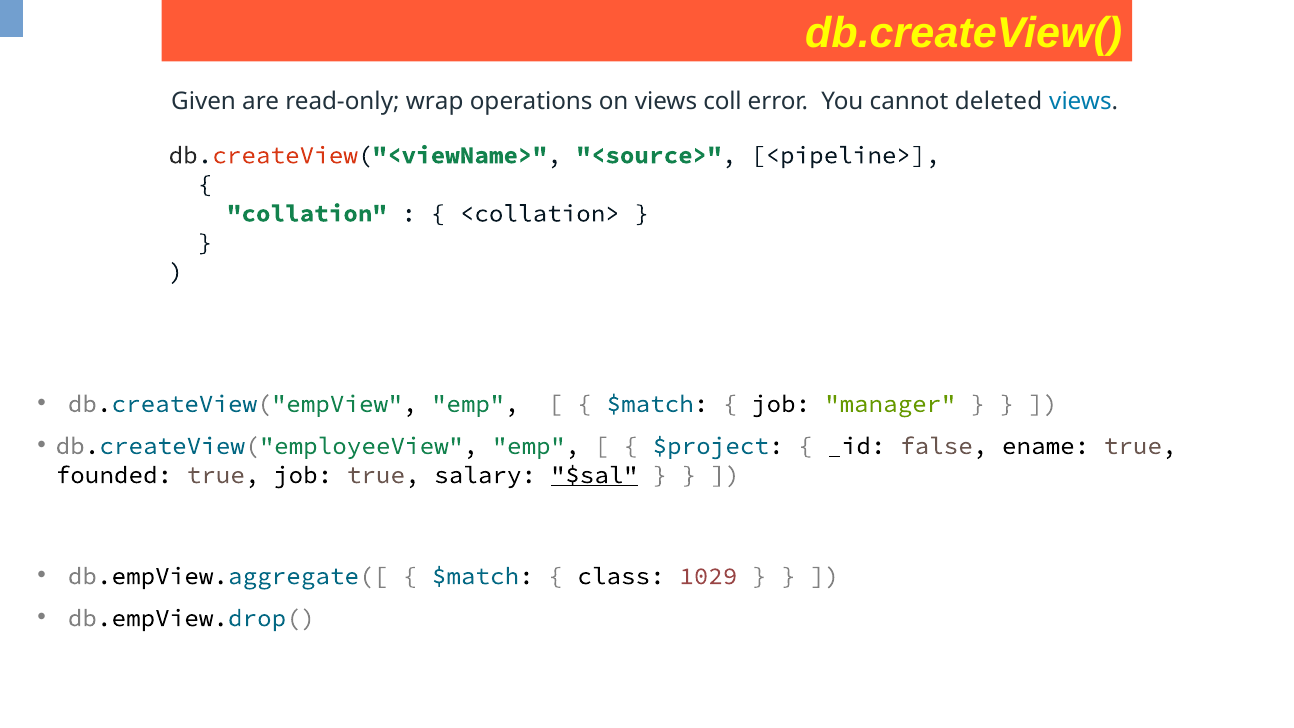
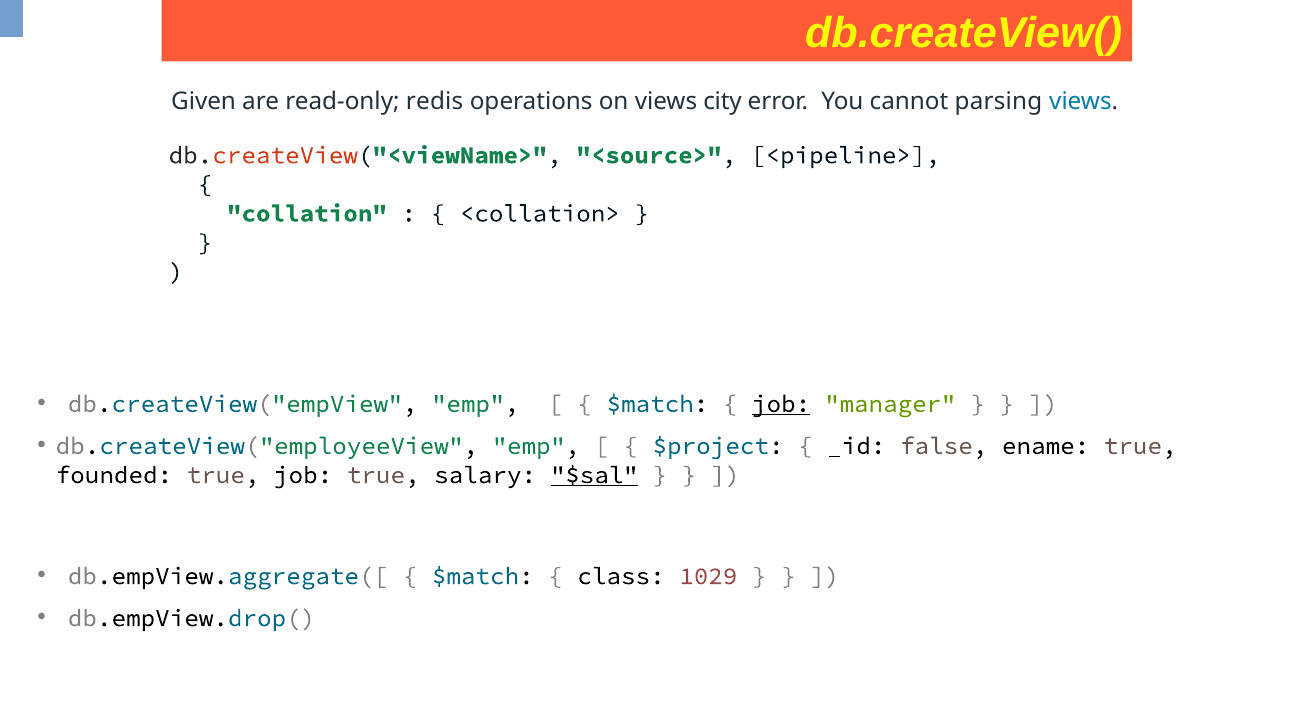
wrap: wrap -> redis
coll: coll -> city
deleted: deleted -> parsing
job at (781, 404) underline: none -> present
